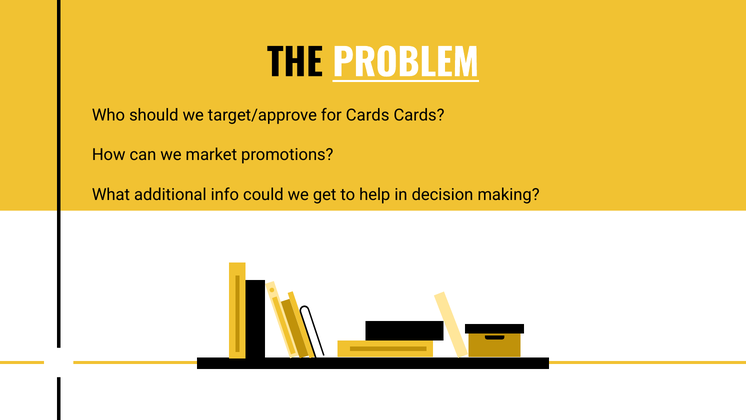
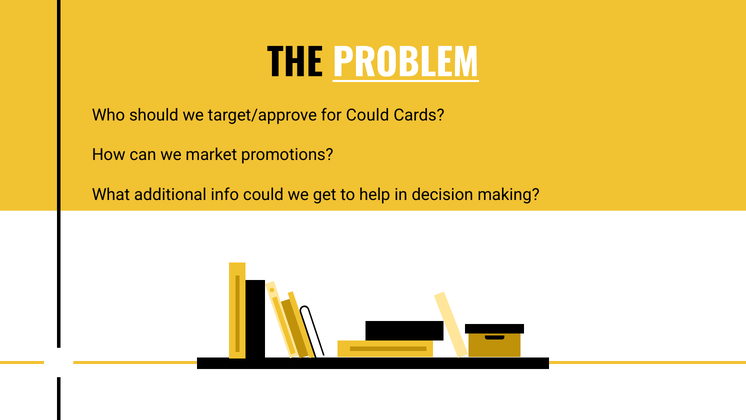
for Cards: Cards -> Could
